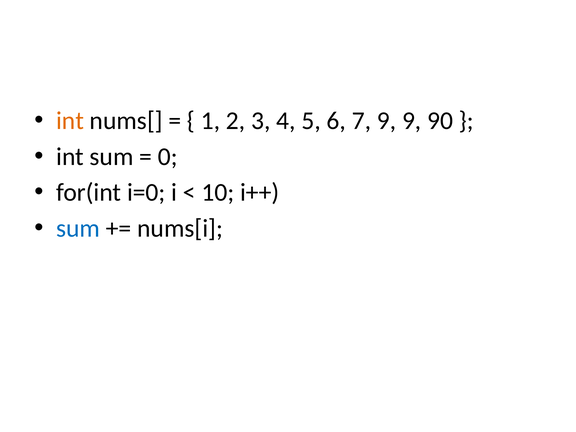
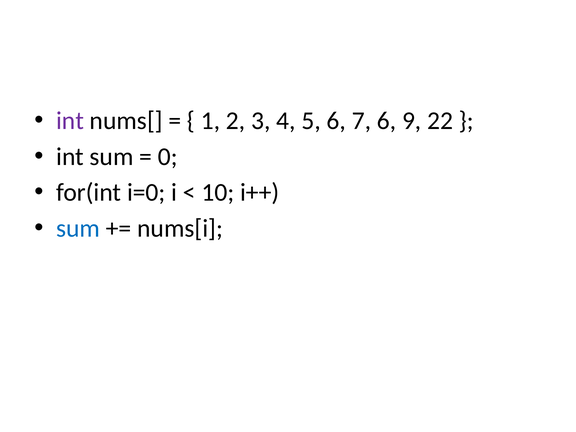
int at (70, 121) colour: orange -> purple
7 9: 9 -> 6
90: 90 -> 22
